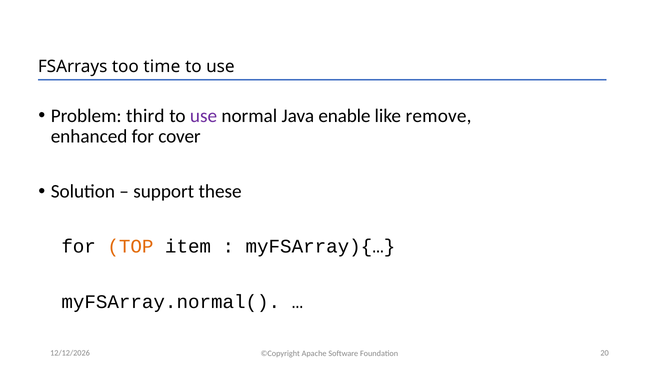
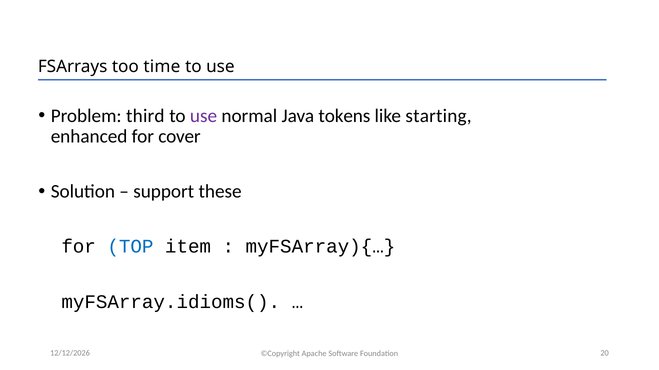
enable: enable -> tokens
remove: remove -> starting
TOP colour: orange -> blue
myFSArray.normal(: myFSArray.normal( -> myFSArray.idioms(
